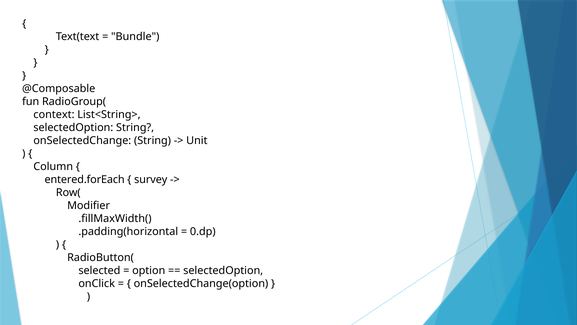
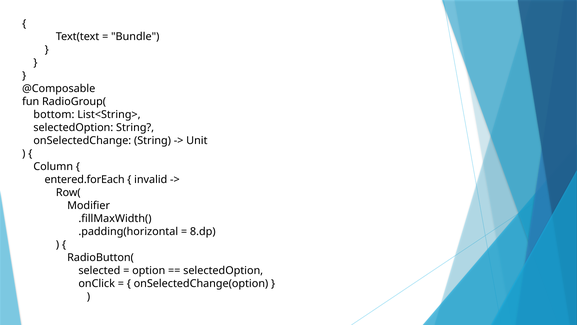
context: context -> bottom
survey: survey -> invalid
0.dp: 0.dp -> 8.dp
